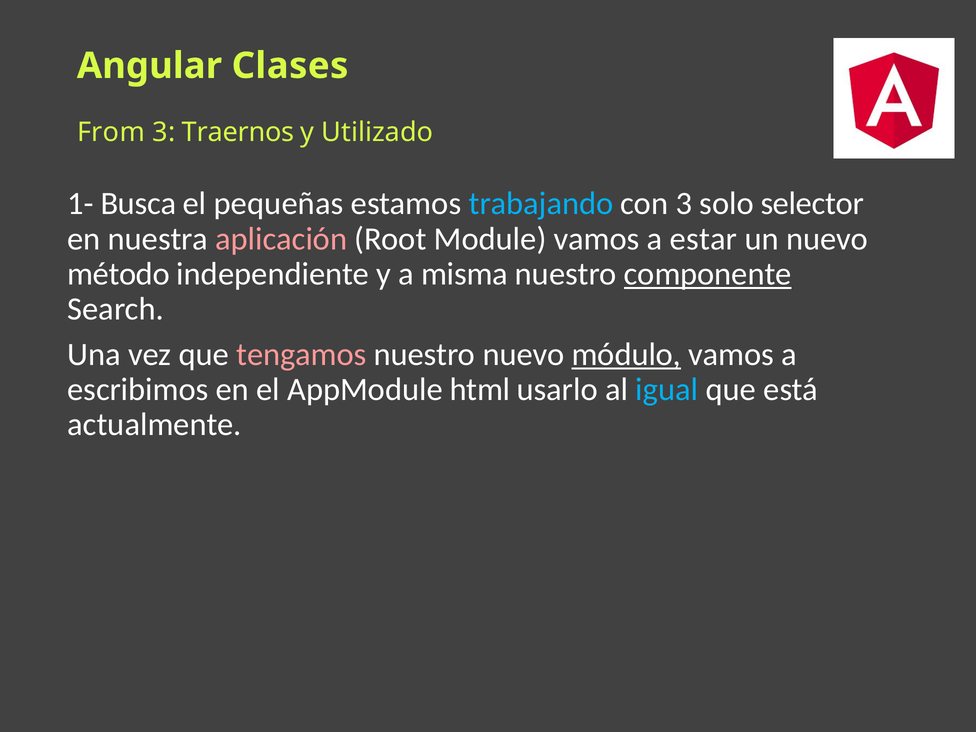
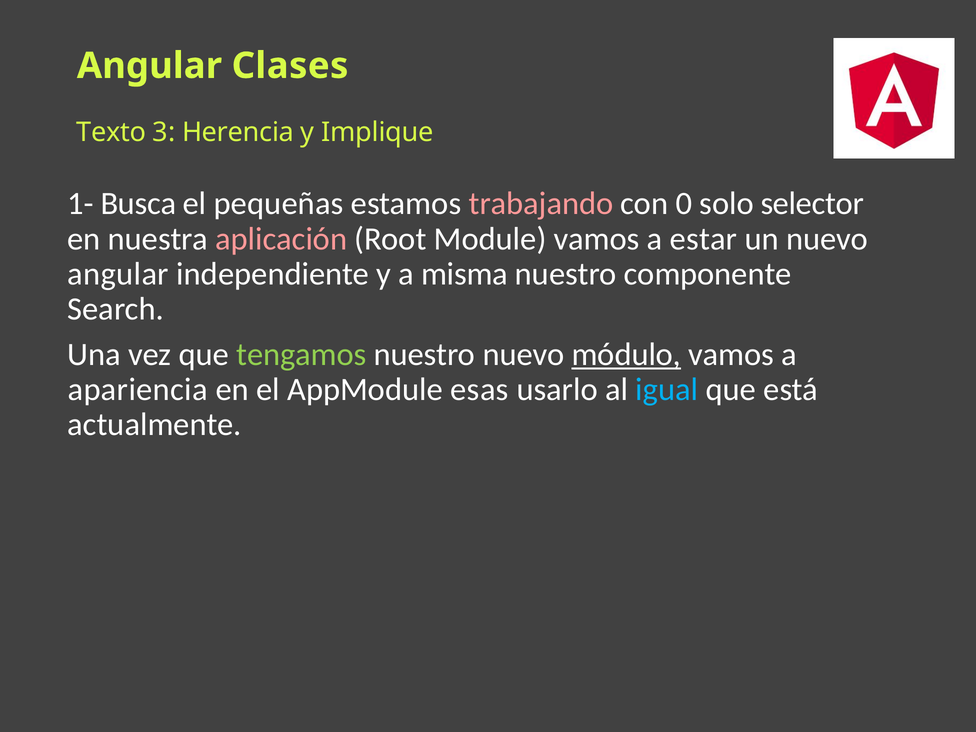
From: From -> Texto
Traernos: Traernos -> Herencia
Utilizado: Utilizado -> Implique
trabajando colour: light blue -> pink
con 3: 3 -> 0
método at (118, 274): método -> angular
componente underline: present -> none
tengamos colour: pink -> light green
escribimos: escribimos -> apariencia
html: html -> esas
